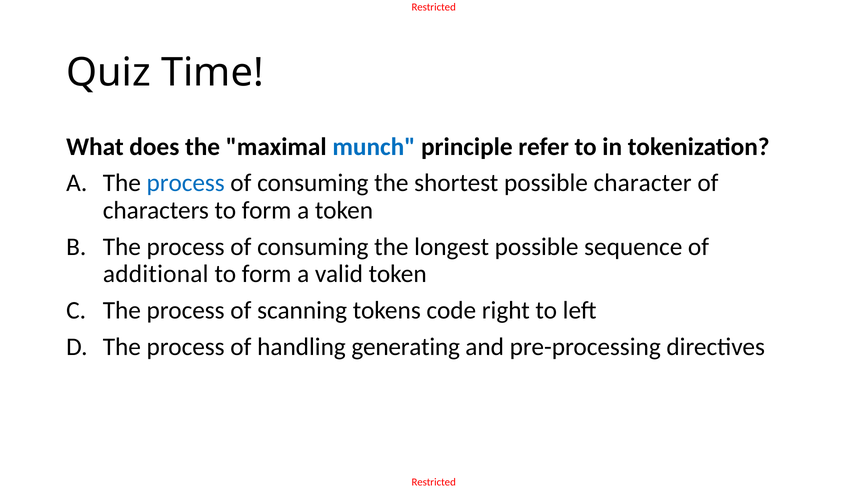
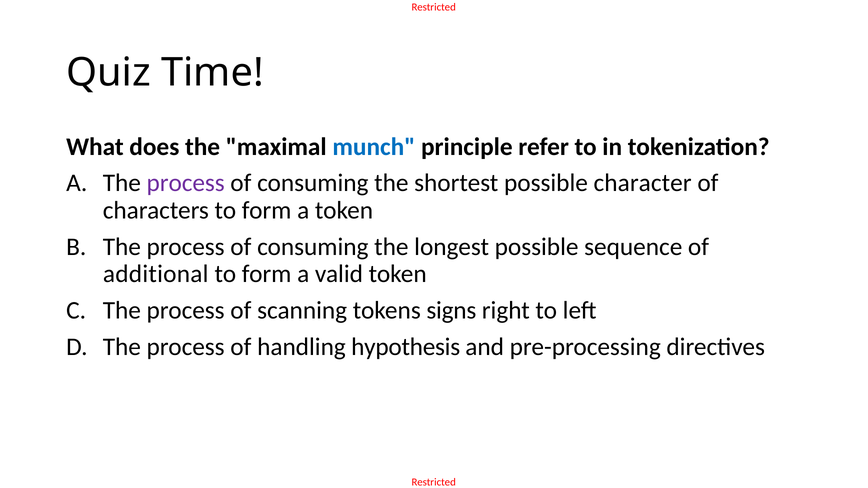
process at (186, 183) colour: blue -> purple
code: code -> signs
generating: generating -> hypothesis
